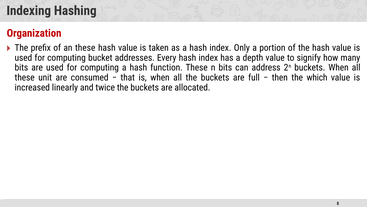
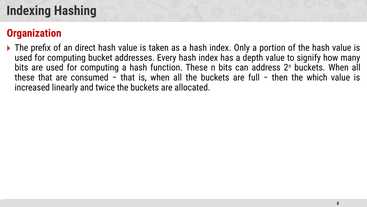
an these: these -> direct
these unit: unit -> that
